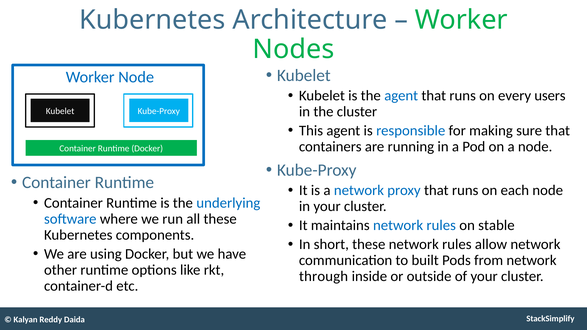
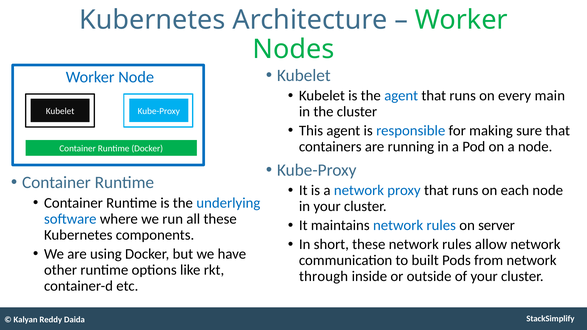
users: users -> main
stable: stable -> server
